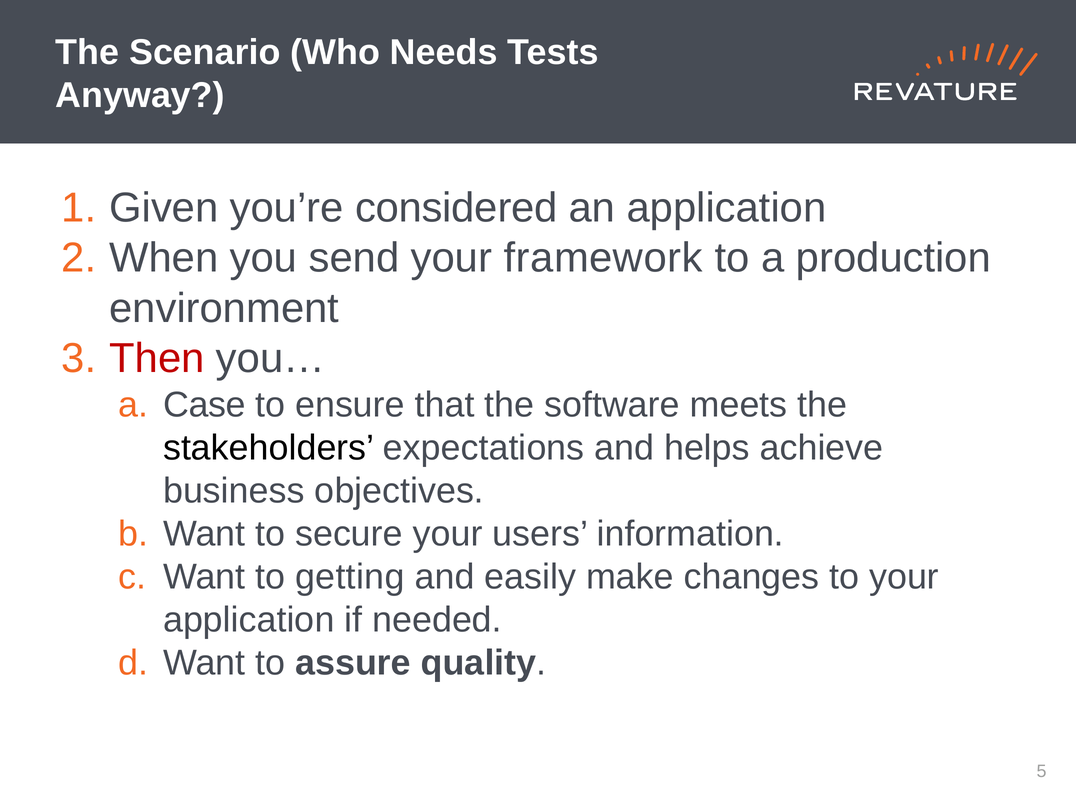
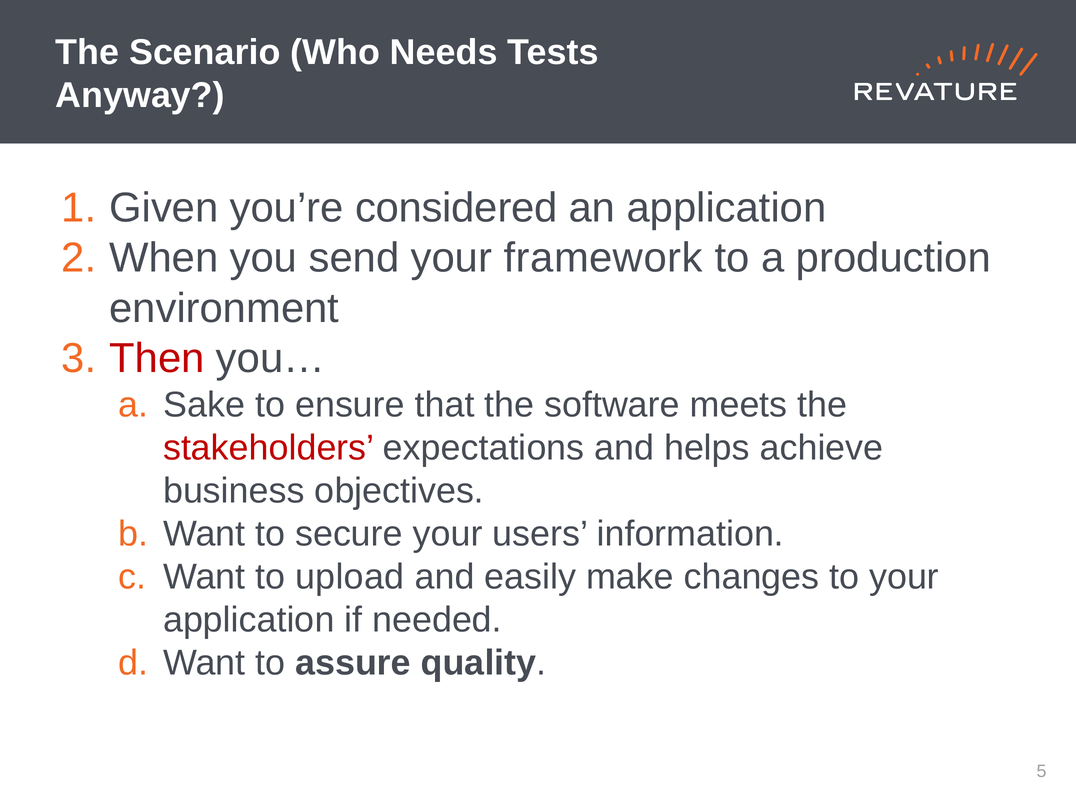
Case: Case -> Sake
stakeholders colour: black -> red
getting: getting -> upload
